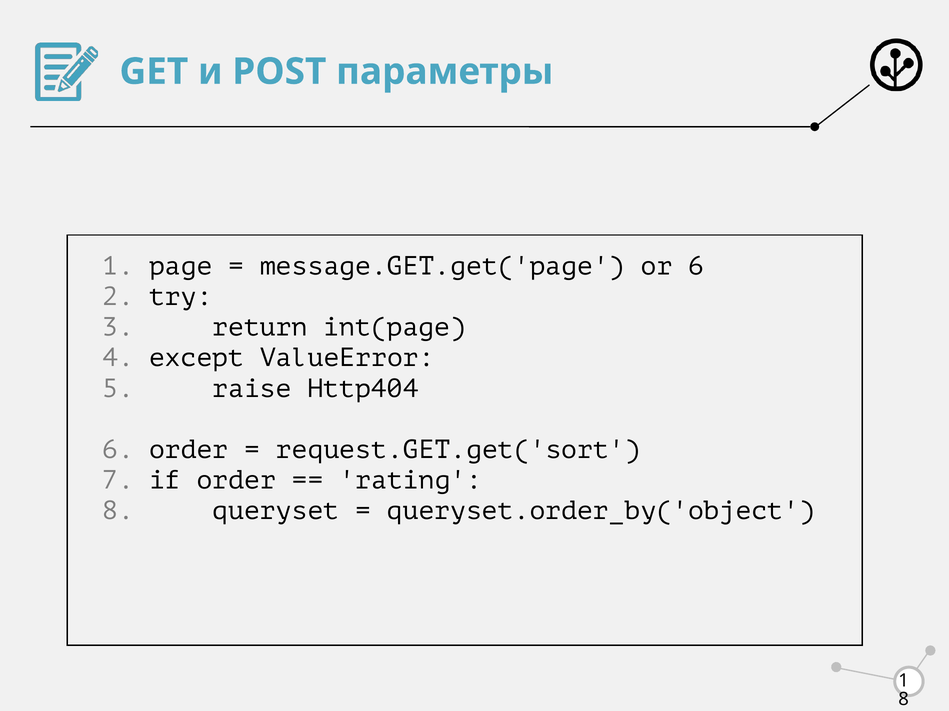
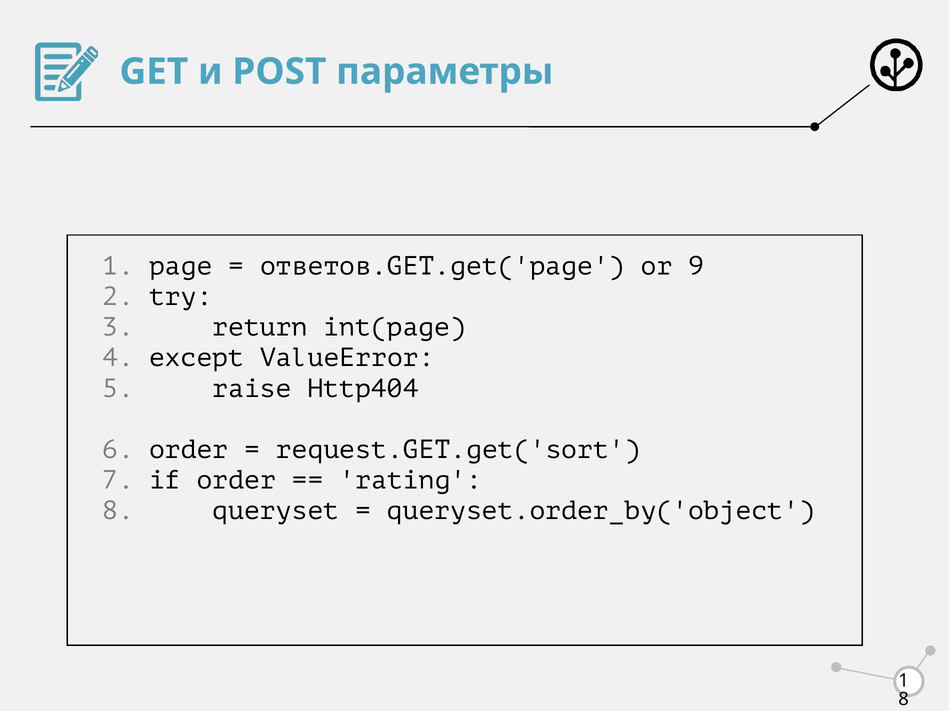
message.GET.get('page: message.GET.get('page -> ответов.GET.get('page
or 6: 6 -> 9
